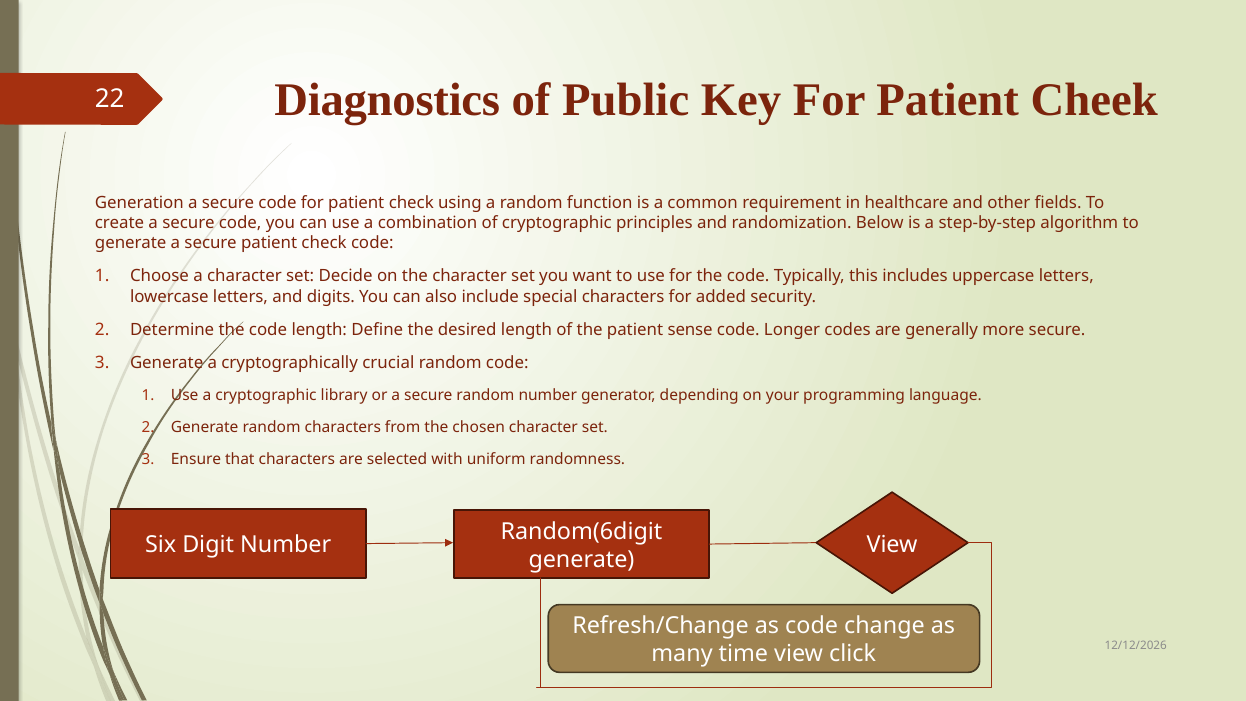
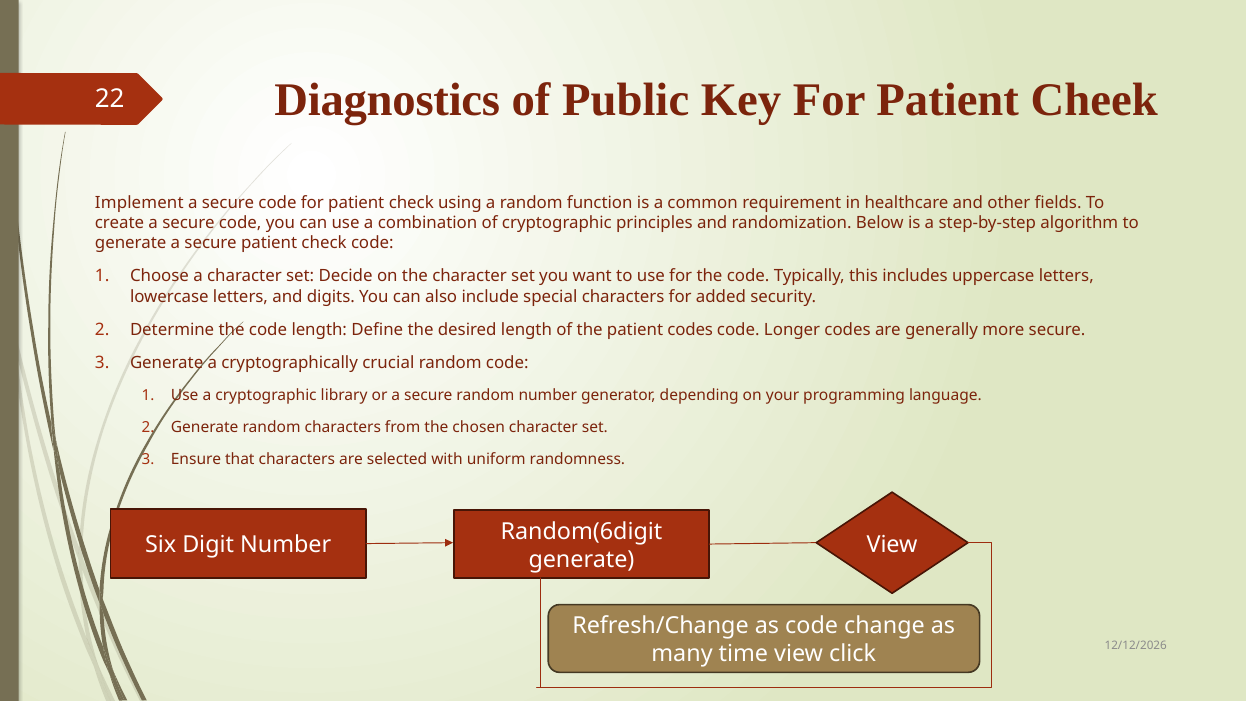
Generation: Generation -> Implement
patient sense: sense -> codes
